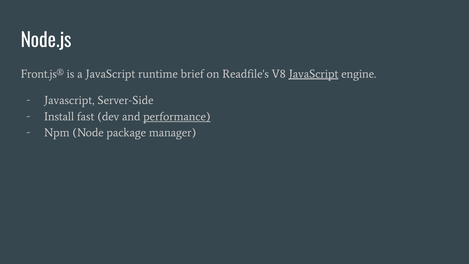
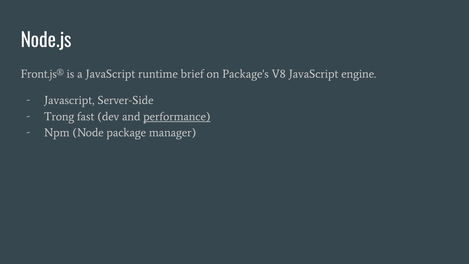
Readfile's: Readfile's -> Package's
JavaScript at (314, 74) underline: present -> none
Install: Install -> Trong
